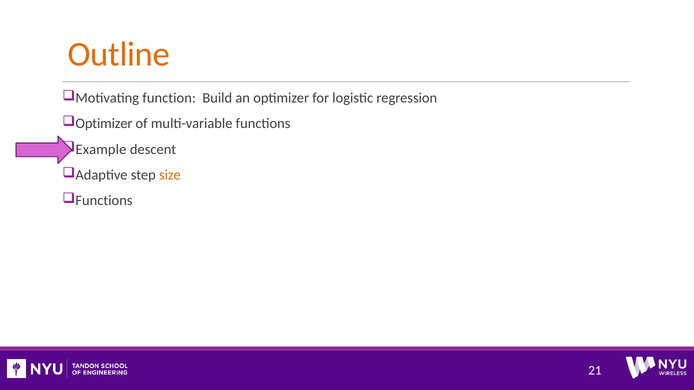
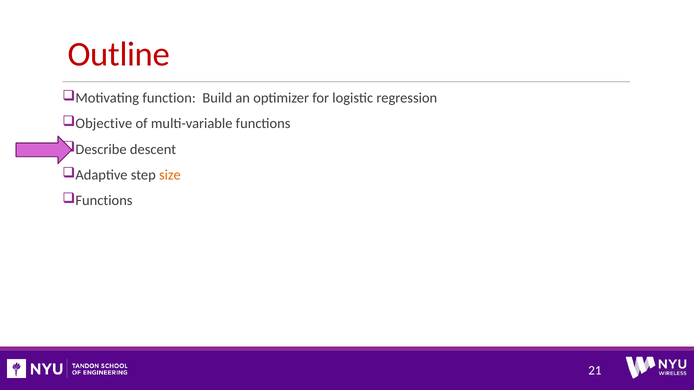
Outline colour: orange -> red
Optimizer at (104, 124): Optimizer -> Objective
Example: Example -> Describe
